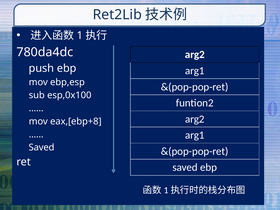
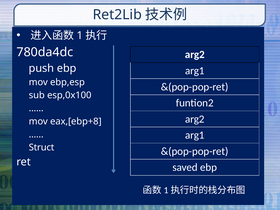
Saved at (42, 147): Saved -> Struct
